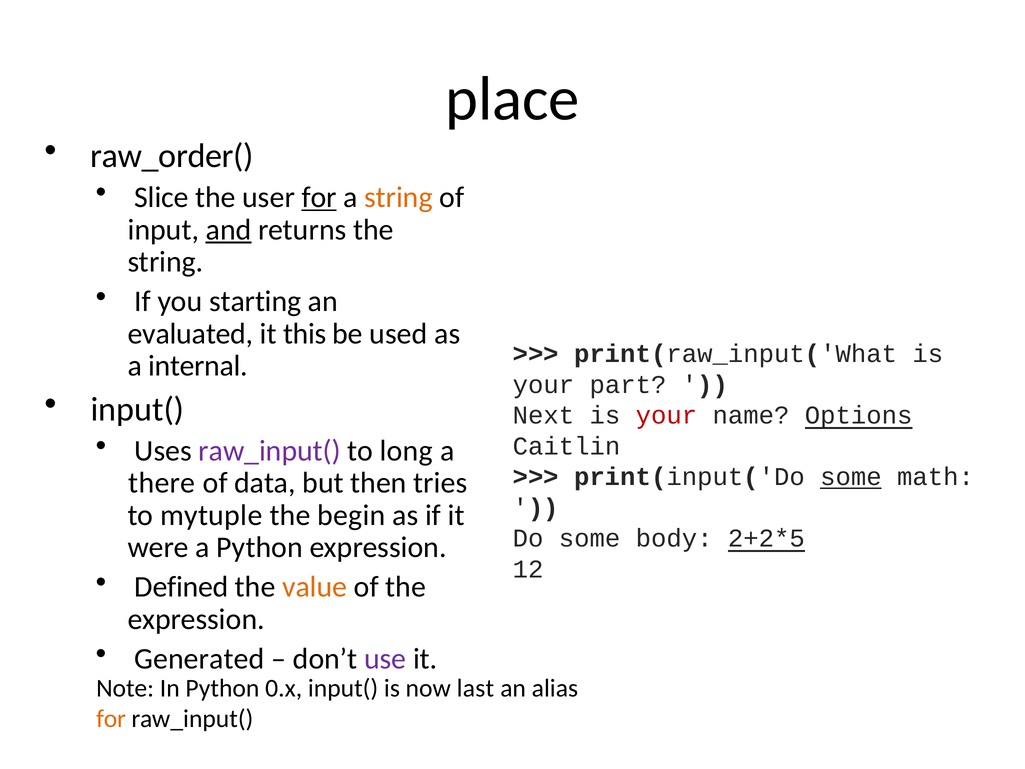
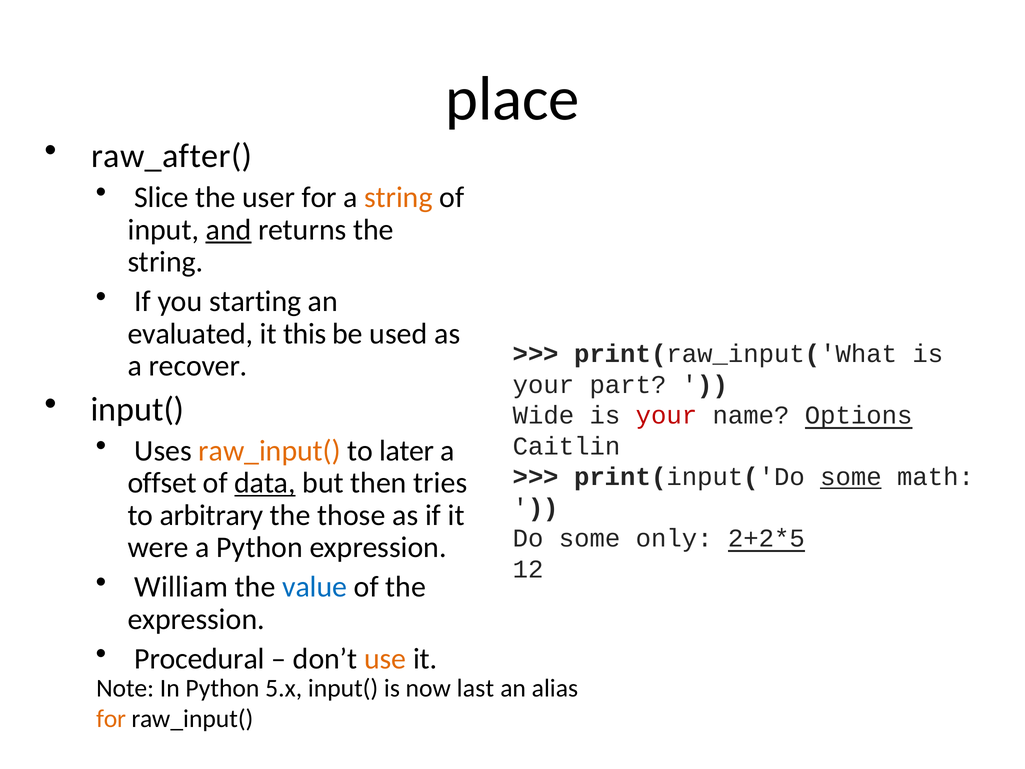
raw_order(: raw_order( -> raw_after(
for at (319, 197) underline: present -> none
internal: internal -> recover
Next: Next -> Wide
raw_input( at (270, 450) colour: purple -> orange
long: long -> later
there: there -> offset
data underline: none -> present
mytuple: mytuple -> arbitrary
begin: begin -> those
body: body -> only
Defined: Defined -> William
value colour: orange -> blue
Generated: Generated -> Procedural
use colour: purple -> orange
0.x: 0.x -> 5.x
